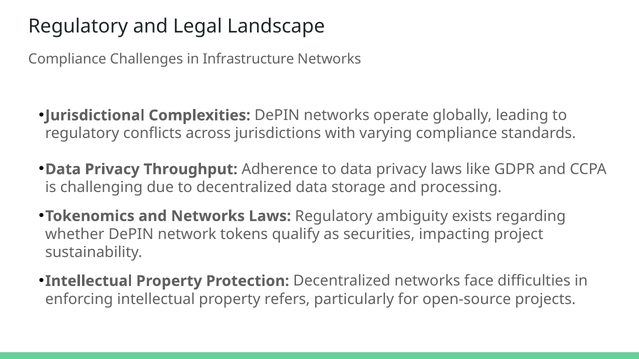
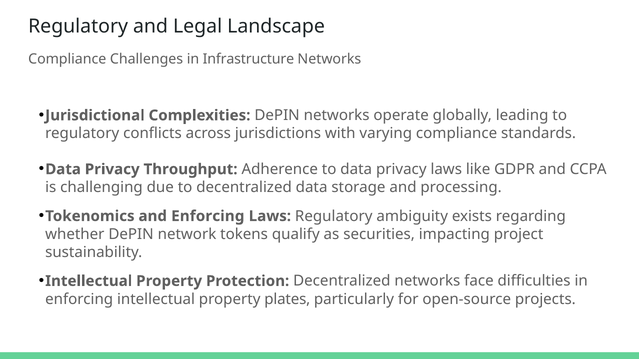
and Networks: Networks -> Enforcing
refers: refers -> plates
